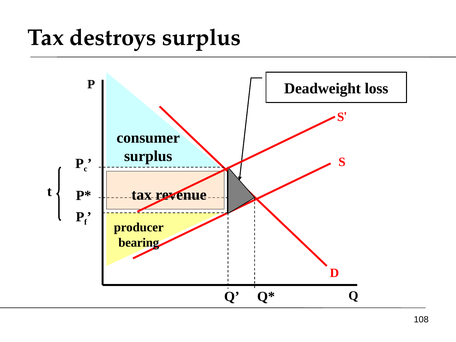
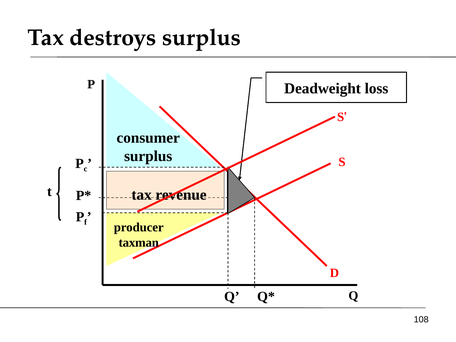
bearing: bearing -> taxman
